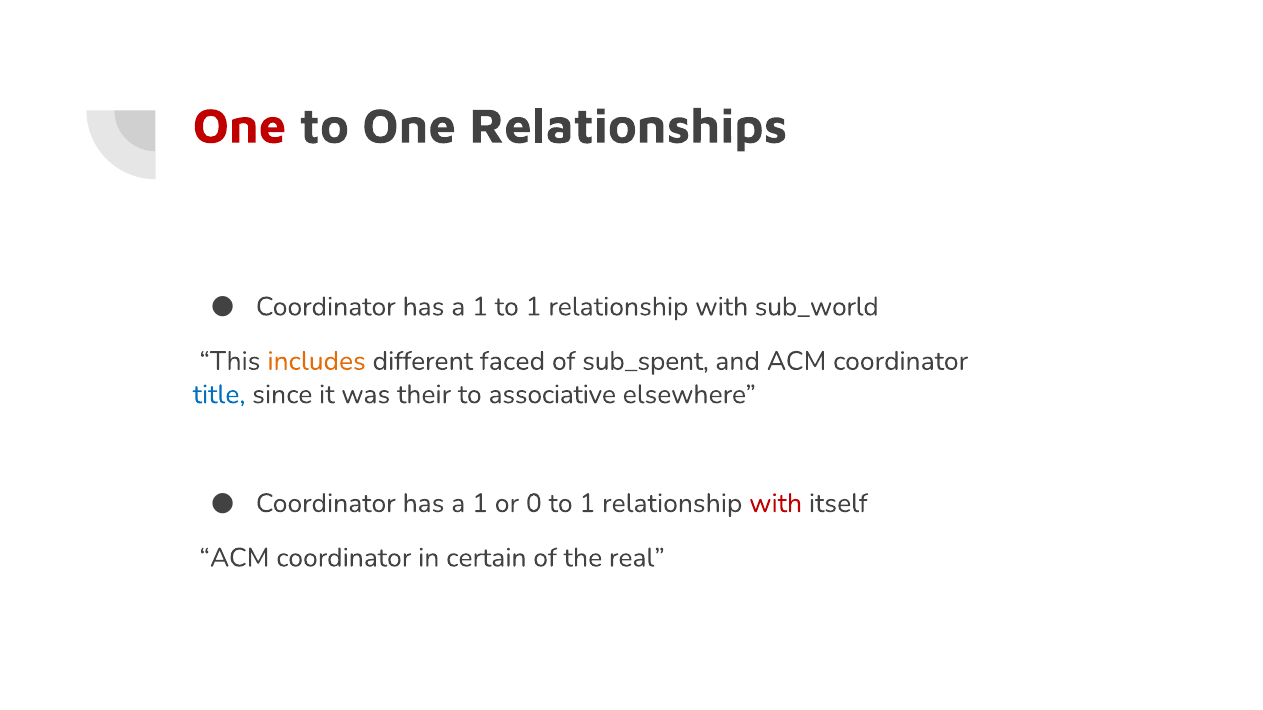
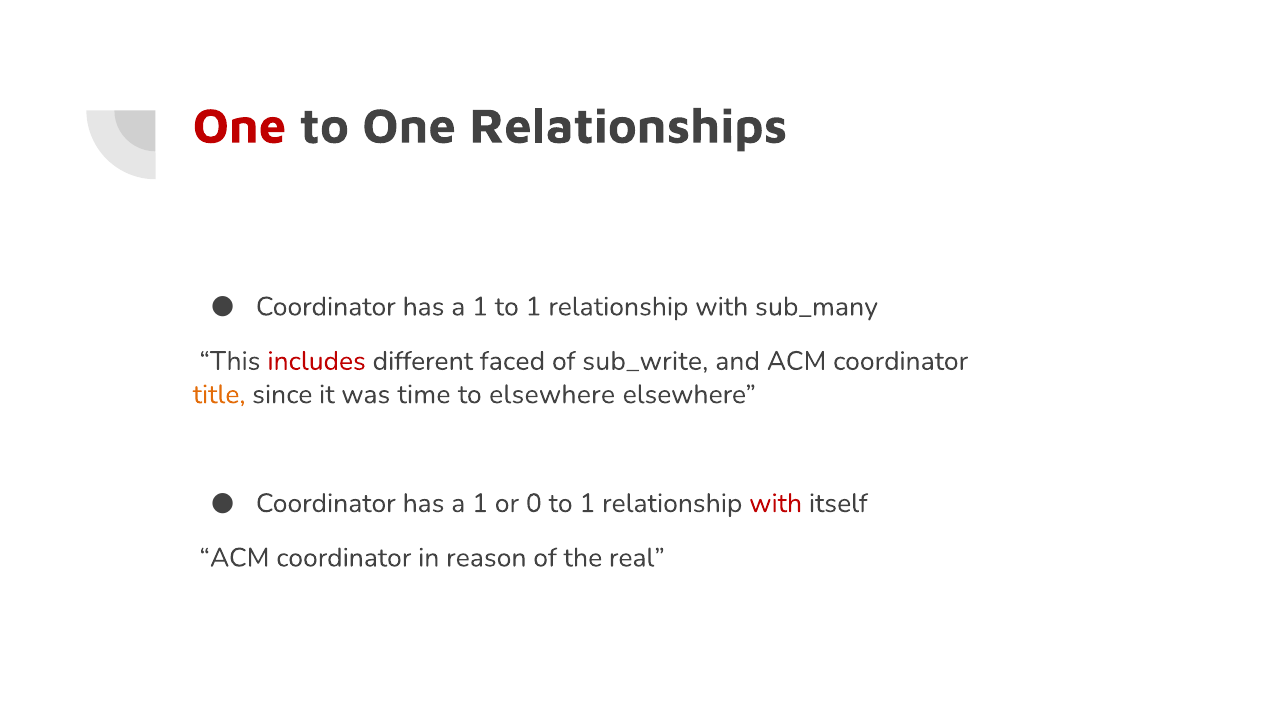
sub_world: sub_world -> sub_many
includes colour: orange -> red
sub_spent: sub_spent -> sub_write
title colour: blue -> orange
their: their -> time
to associative: associative -> elsewhere
certain: certain -> reason
